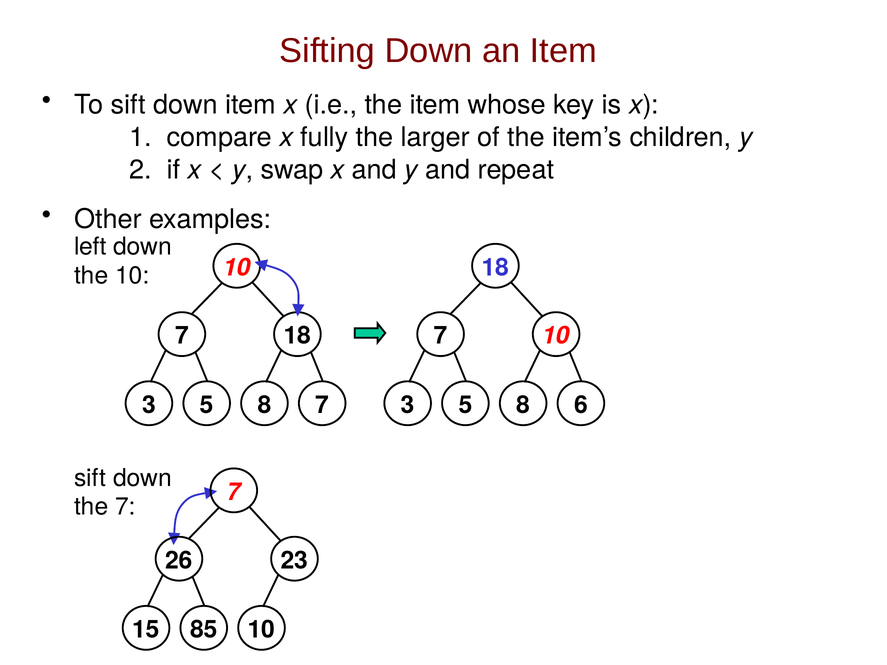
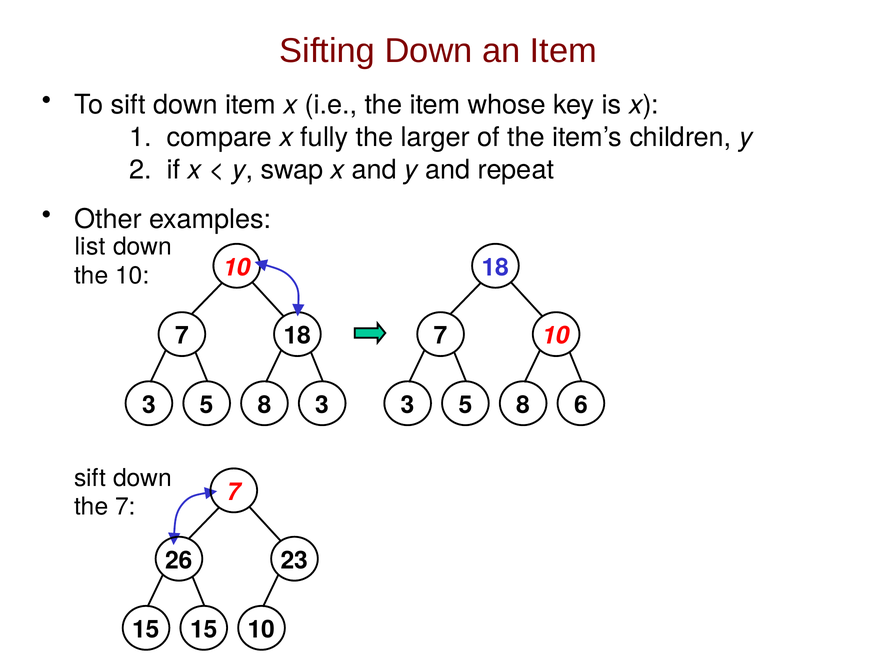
left: left -> list
8 7: 7 -> 3
15 85: 85 -> 15
